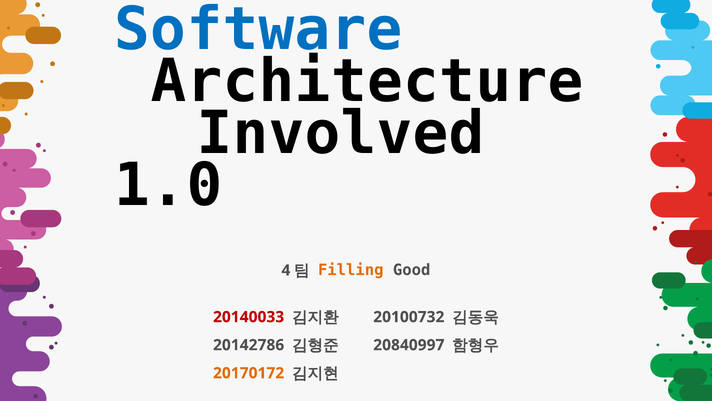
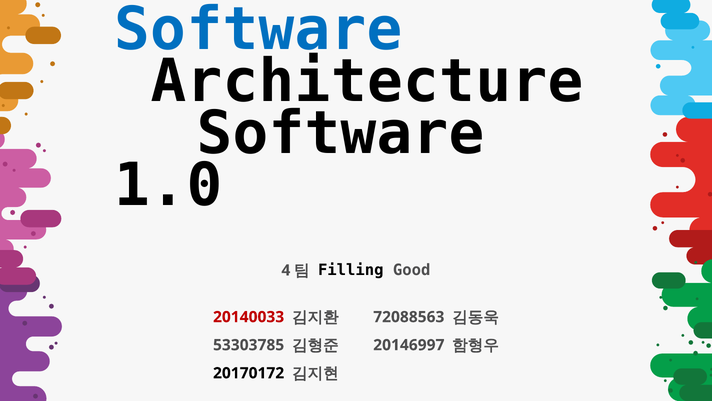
Involved at (341, 133): Involved -> Software
Filling colour: orange -> black
20100732: 20100732 -> 72088563
20142786: 20142786 -> 53303785
20840997: 20840997 -> 20146997
20170172 colour: orange -> black
